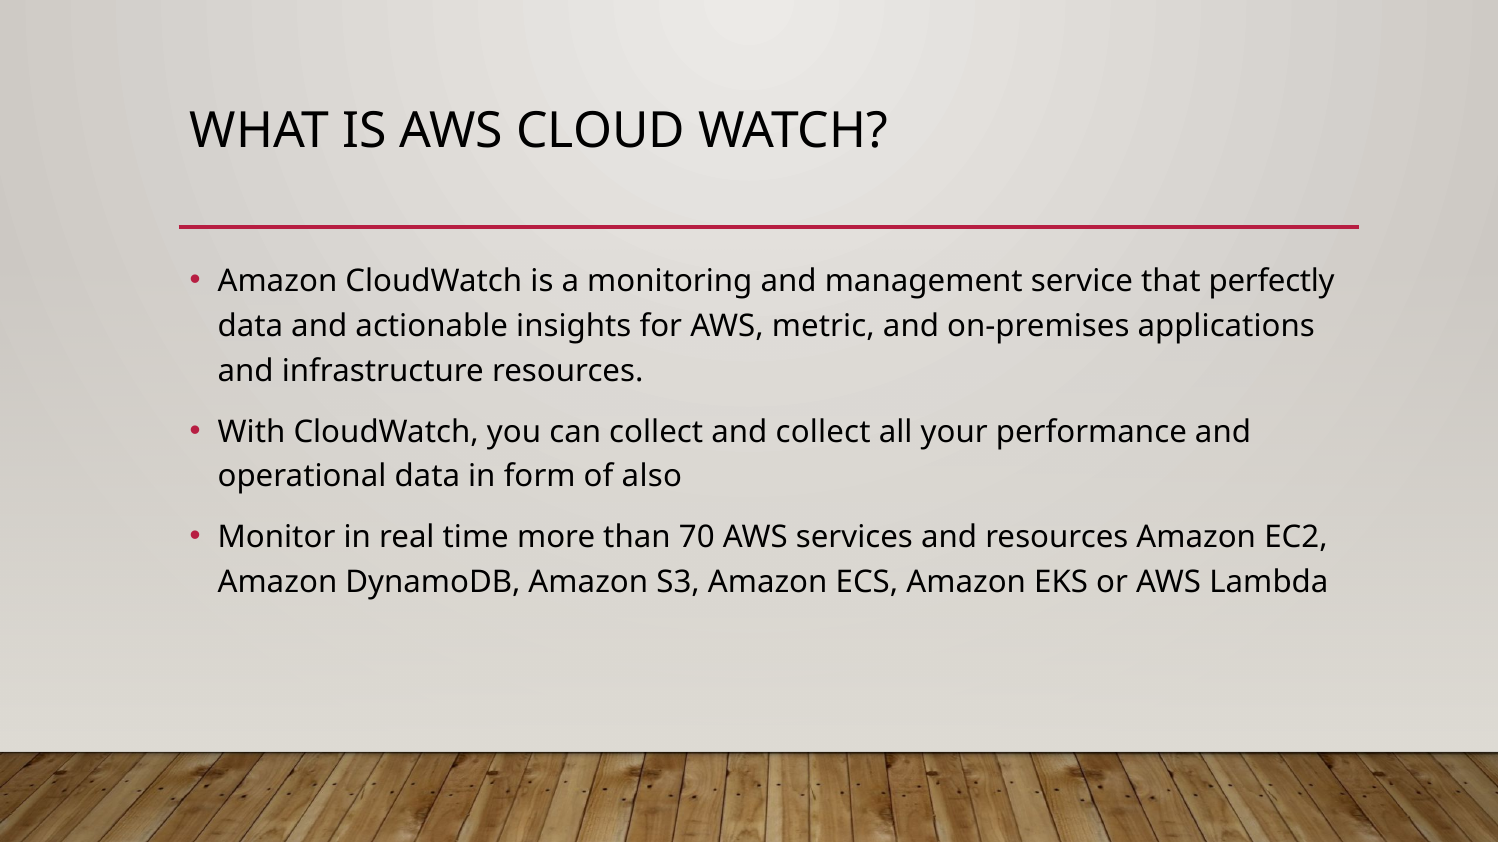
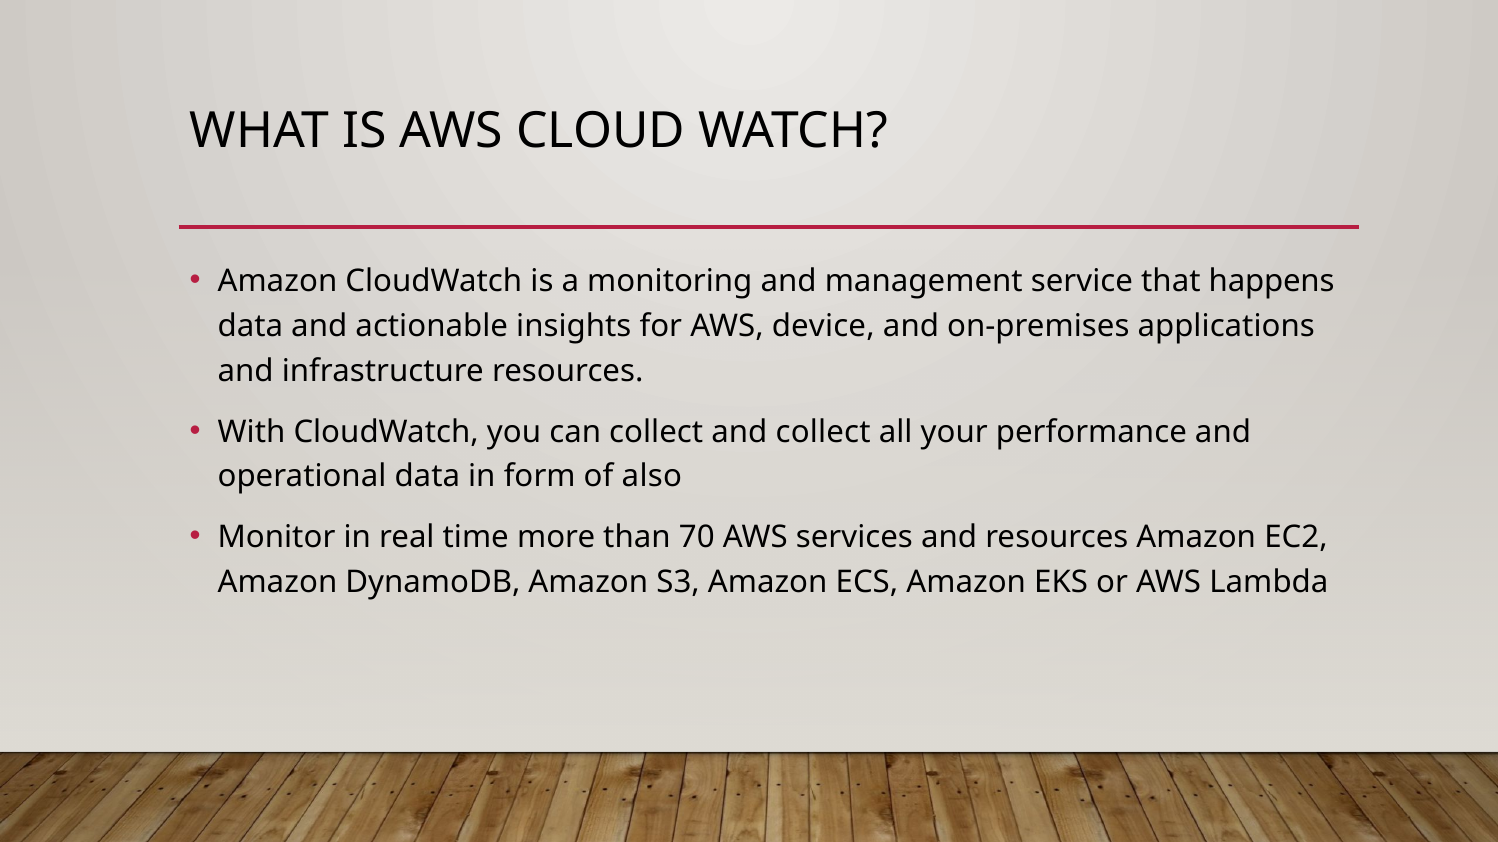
perfectly: perfectly -> happens
metric: metric -> device
